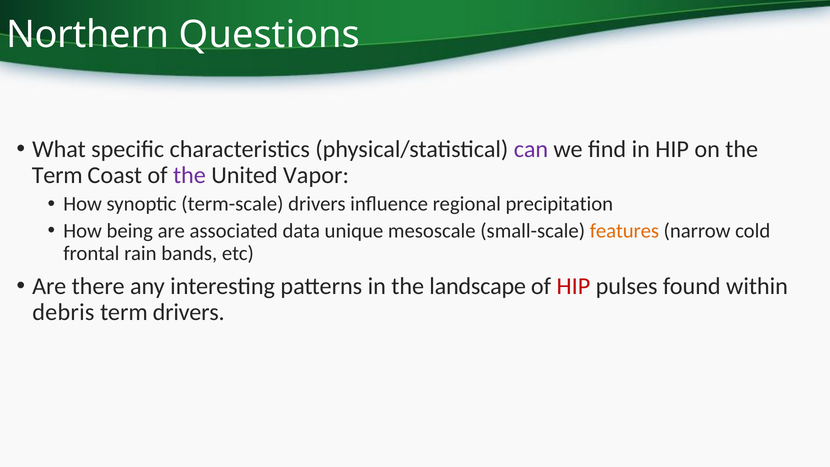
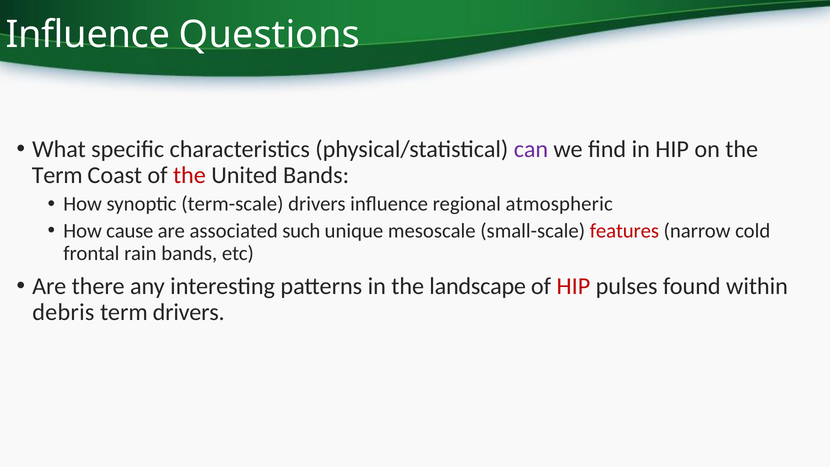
Northern at (88, 35): Northern -> Influence
the at (189, 175) colour: purple -> red
United Vapor: Vapor -> Bands
precipitation: precipitation -> atmospheric
being: being -> cause
data: data -> such
features colour: orange -> red
